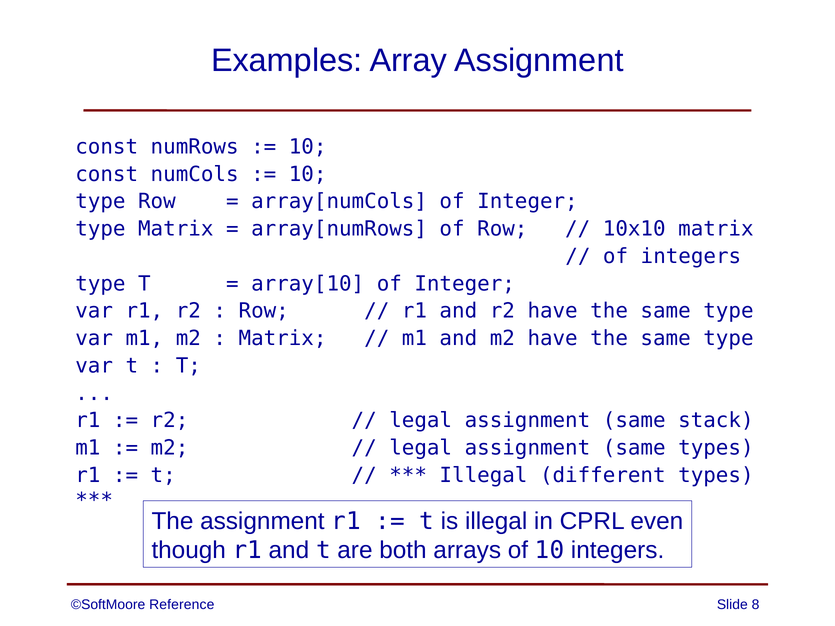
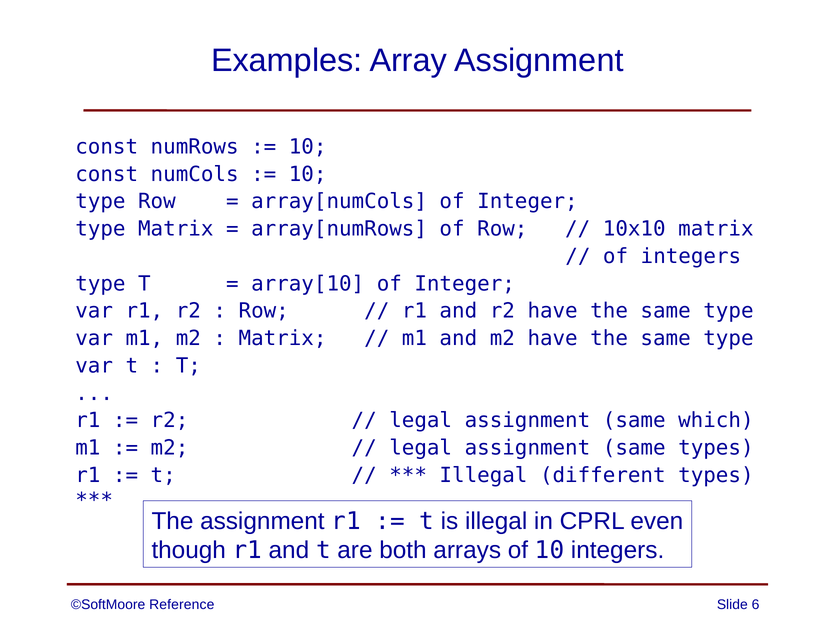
stack: stack -> which
8: 8 -> 6
